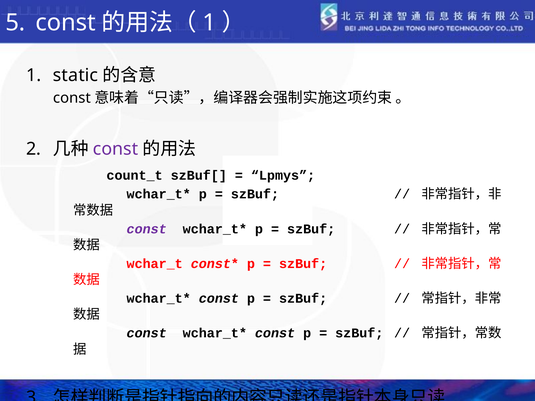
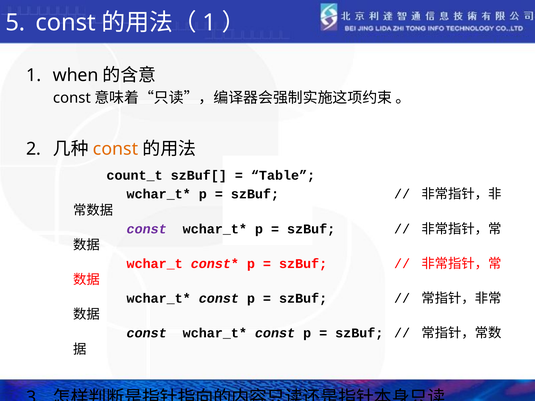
static: static -> when
const at (116, 149) colour: purple -> orange
Lpmys: Lpmys -> Table
